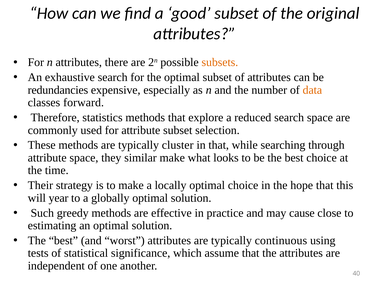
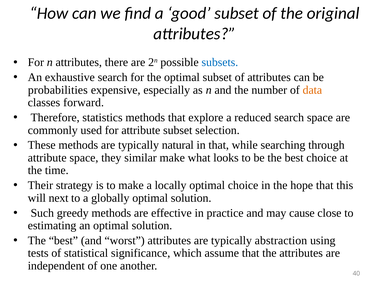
subsets colour: orange -> blue
redundancies: redundancies -> probabilities
cluster: cluster -> natural
year: year -> next
continuous: continuous -> abstraction
